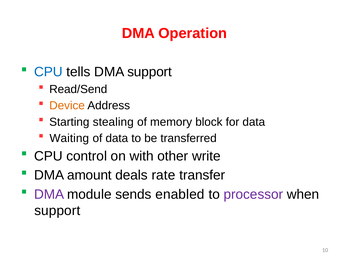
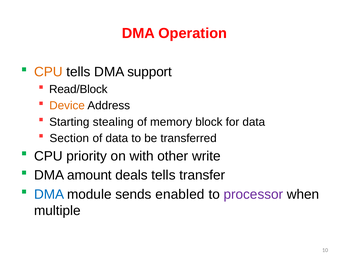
CPU at (48, 72) colour: blue -> orange
Read/Send: Read/Send -> Read/Block
Waiting: Waiting -> Section
control: control -> priority
deals rate: rate -> tells
DMA at (49, 194) colour: purple -> blue
support at (57, 210): support -> multiple
